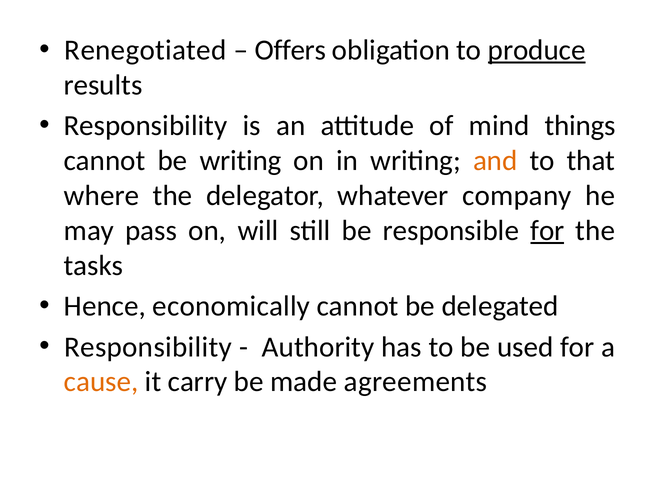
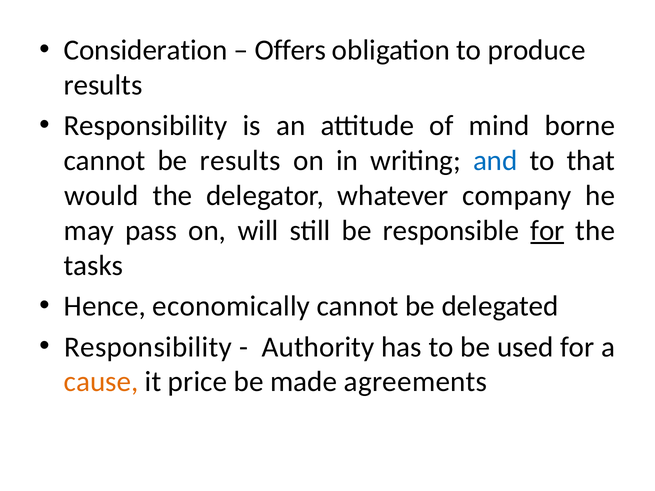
Renegotiated: Renegotiated -> Consideration
produce underline: present -> none
things: things -> borne
be writing: writing -> results
and colour: orange -> blue
where: where -> would
carry: carry -> price
